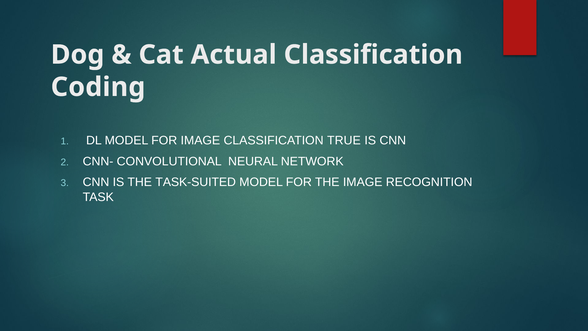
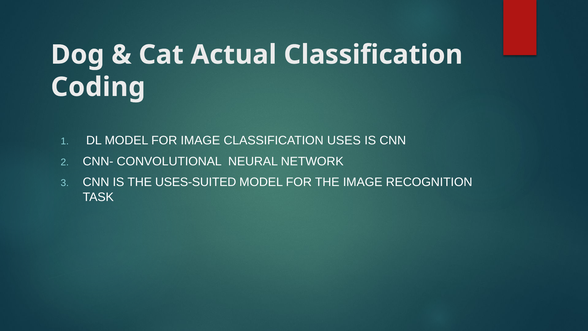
TRUE: TRUE -> USES
TASK-SUITED: TASK-SUITED -> USES-SUITED
